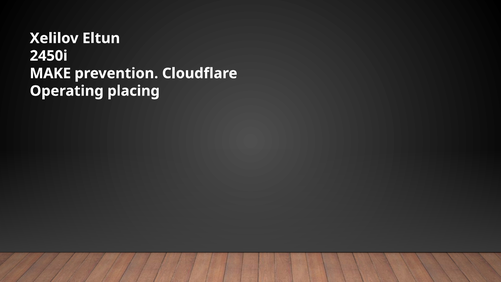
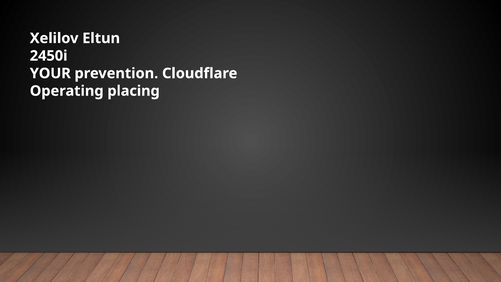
MAKE: MAKE -> YOUR
